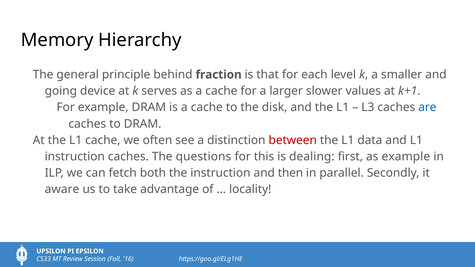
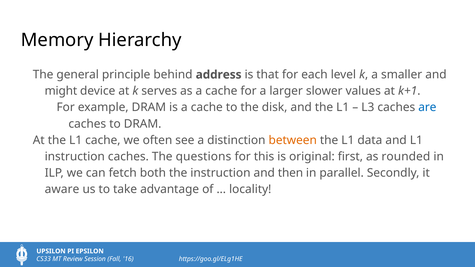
fraction: fraction -> address
going: going -> might
between colour: red -> orange
dealing: dealing -> original
as example: example -> rounded
